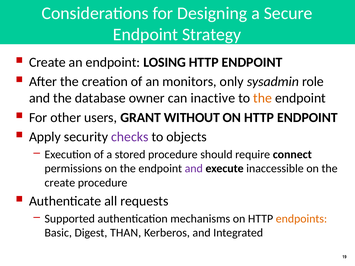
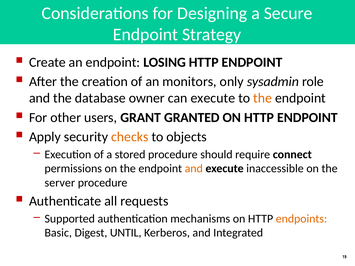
can inactive: inactive -> execute
WITHOUT: WITHOUT -> GRANTED
checks colour: purple -> orange
and at (194, 169) colour: purple -> orange
create at (60, 183): create -> server
THAN: THAN -> UNTIL
